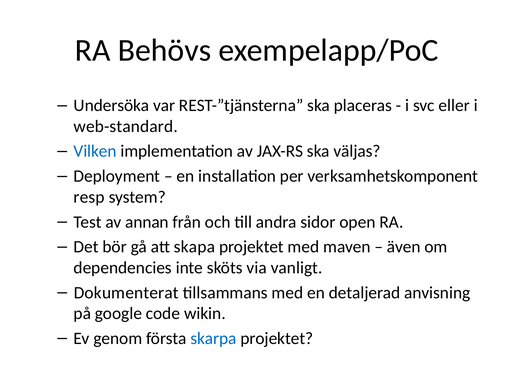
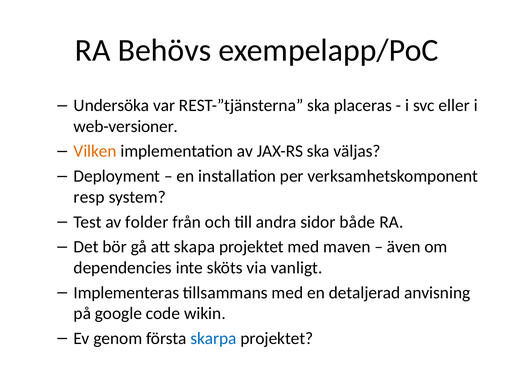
web-standard: web-standard -> web-versioner
Vilken colour: blue -> orange
annan: annan -> folder
open: open -> både
Dokumenterat: Dokumenterat -> Implementeras
